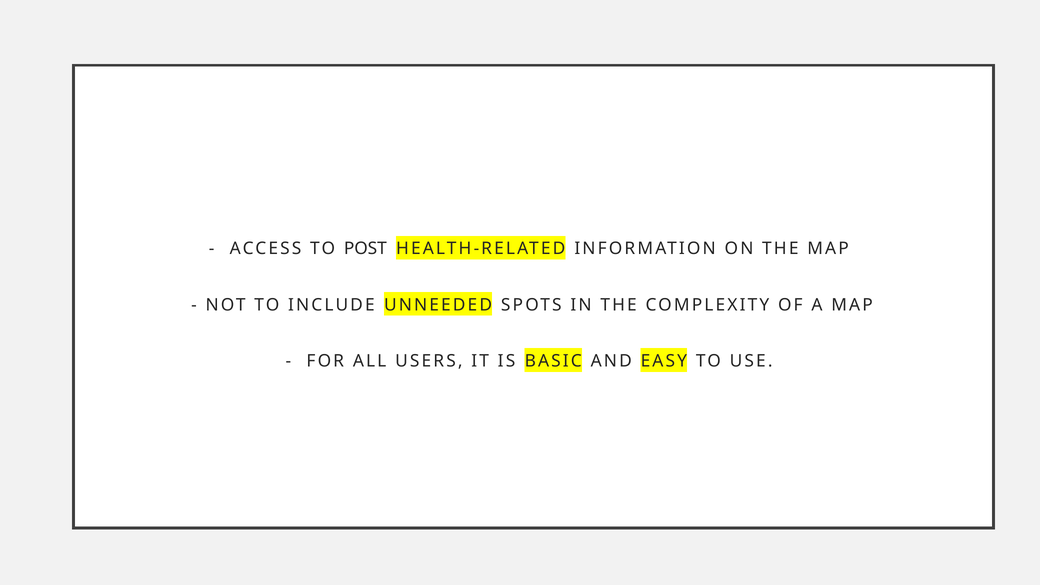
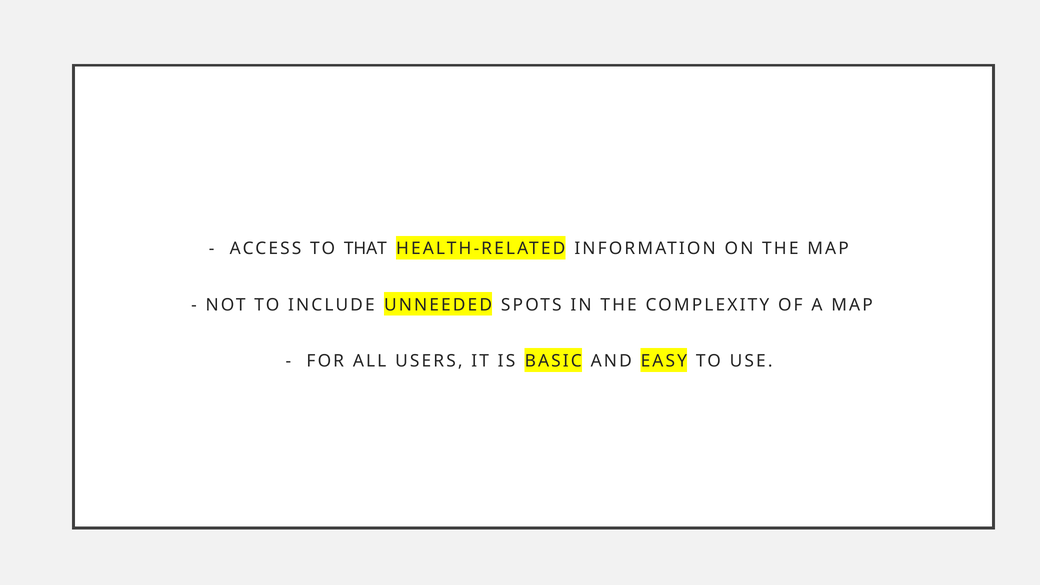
POST: POST -> THAT
